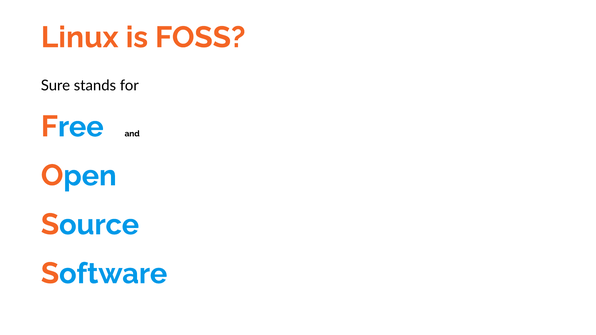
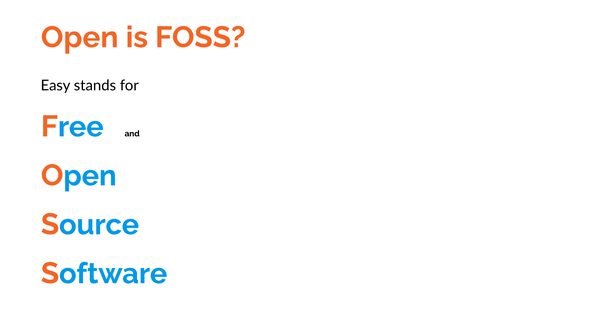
Linux at (80, 37): Linux -> Open
Sure: Sure -> Easy
